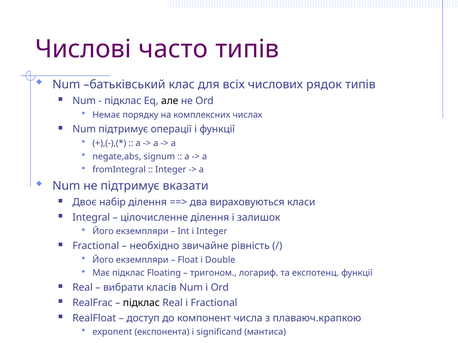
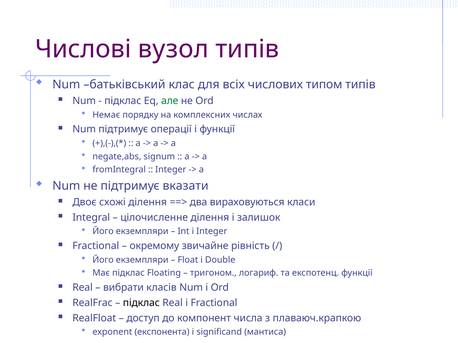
часто: часто -> вузол
рядок: рядок -> типом
але colour: black -> green
набір: набір -> схожі
необхідно: необхідно -> окремому
